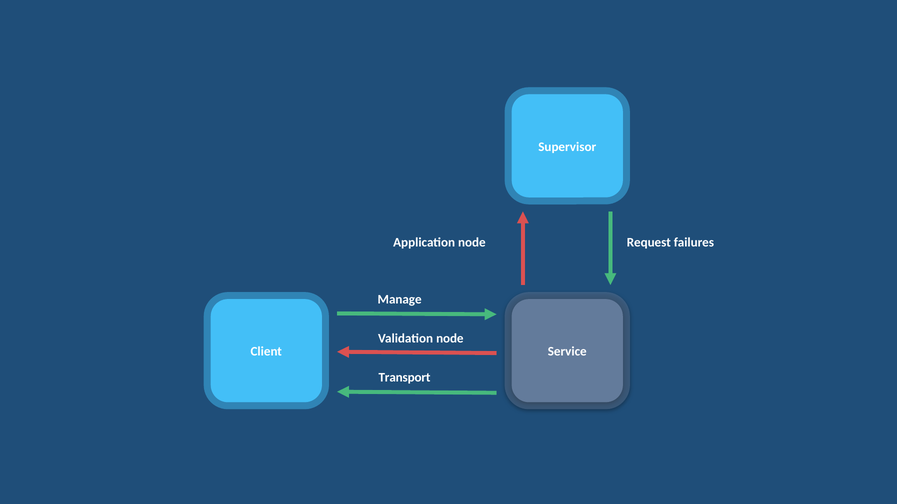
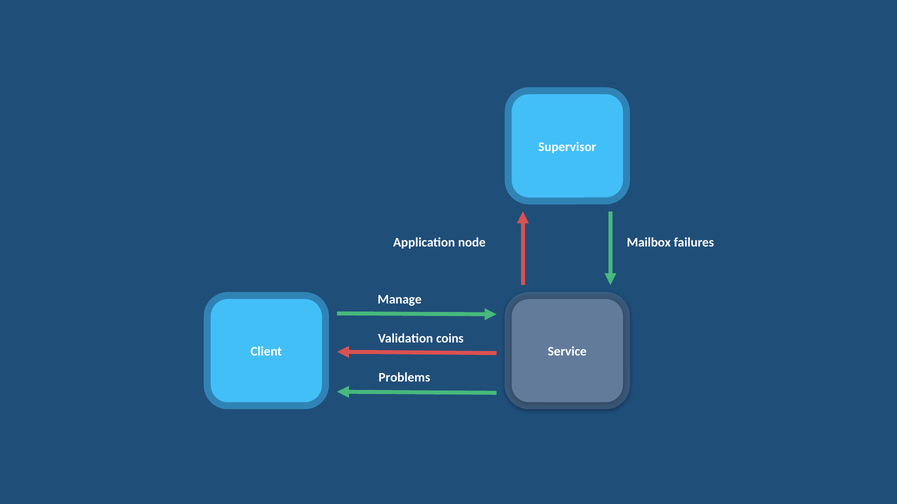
Request: Request -> Mailbox
Validation node: node -> coins
Transport: Transport -> Problems
